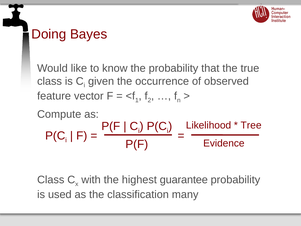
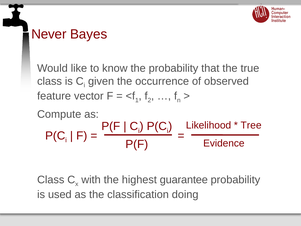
Doing: Doing -> Never
many: many -> doing
